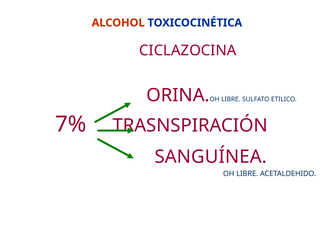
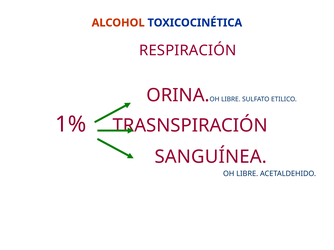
CICLAZOCINA: CICLAZOCINA -> RESPIRACIÓN
7%: 7% -> 1%
